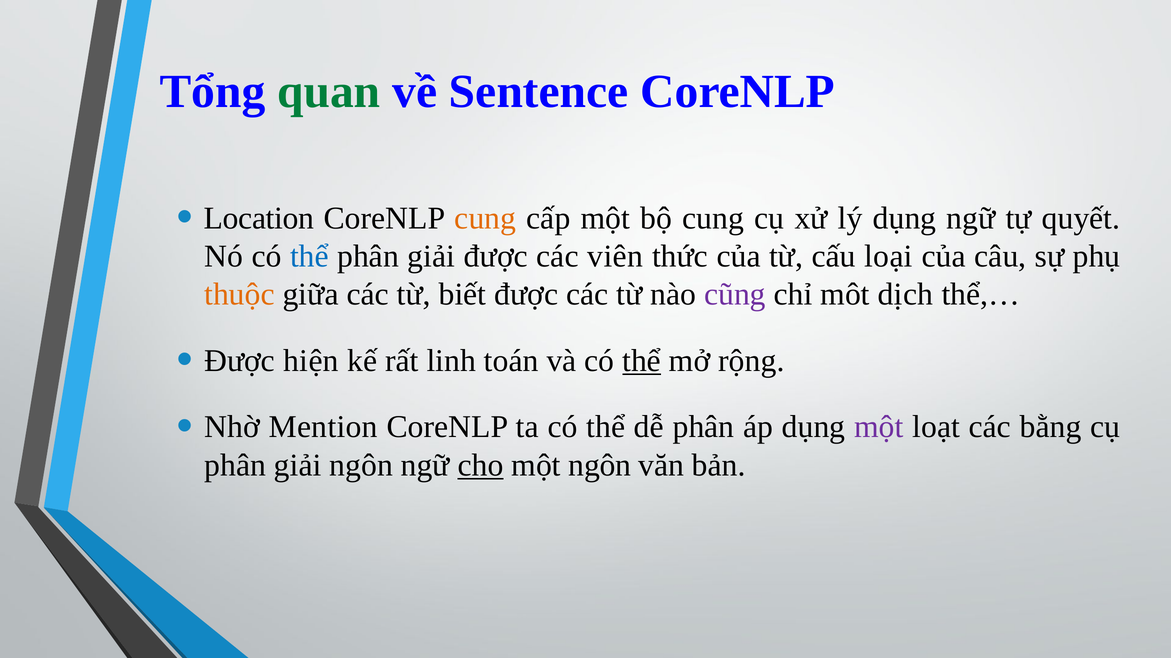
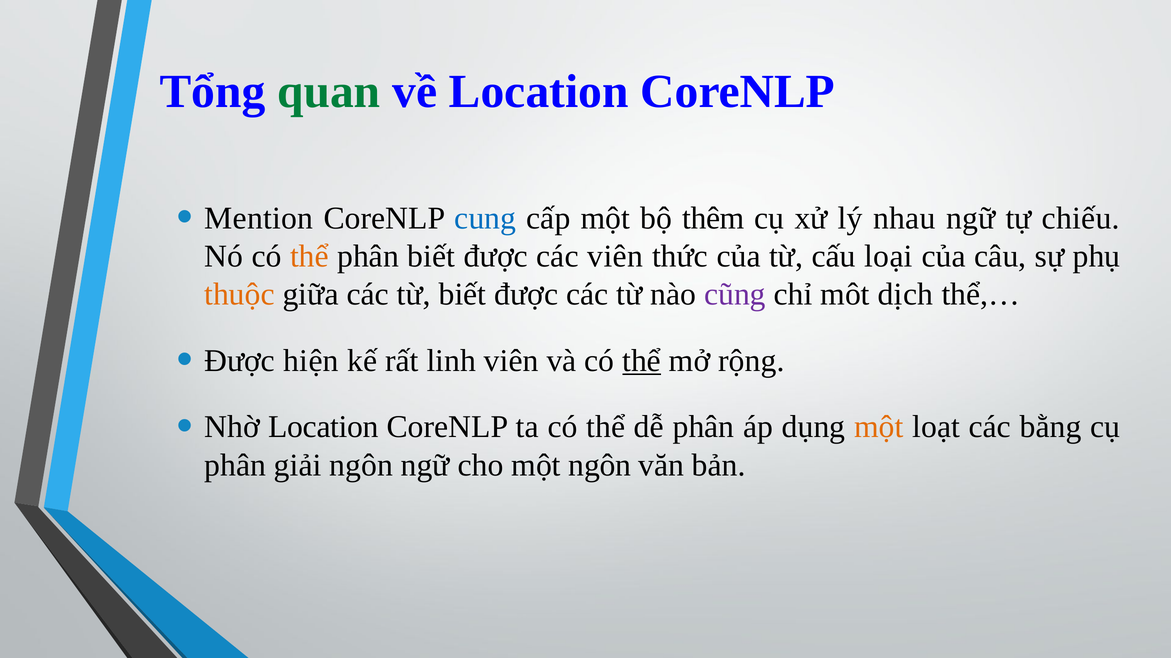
về Sentence: Sentence -> Location
Location: Location -> Mention
cung at (485, 218) colour: orange -> blue
bộ cung: cung -> thêm
lý dụng: dụng -> nhau
quyết: quyết -> chiếu
thể at (309, 256) colour: blue -> orange
giải at (431, 256): giải -> biết
linh toán: toán -> viên
Nhờ Mention: Mention -> Location
một at (879, 427) colour: purple -> orange
cho underline: present -> none
